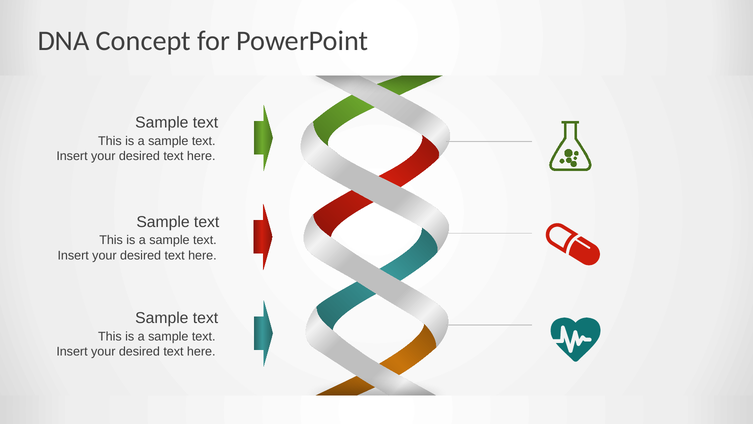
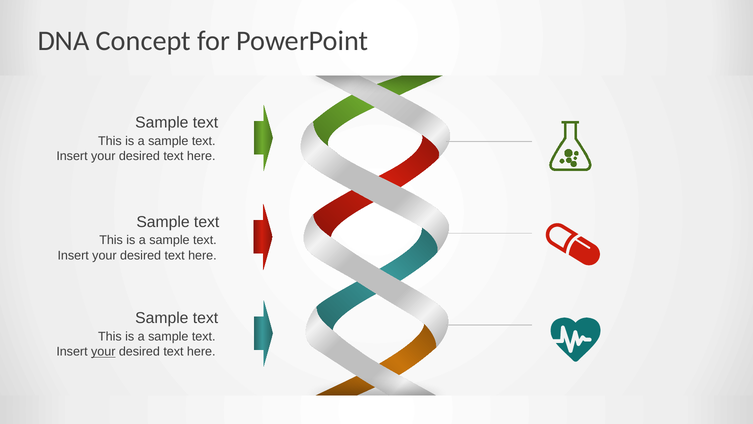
your at (103, 351) underline: none -> present
